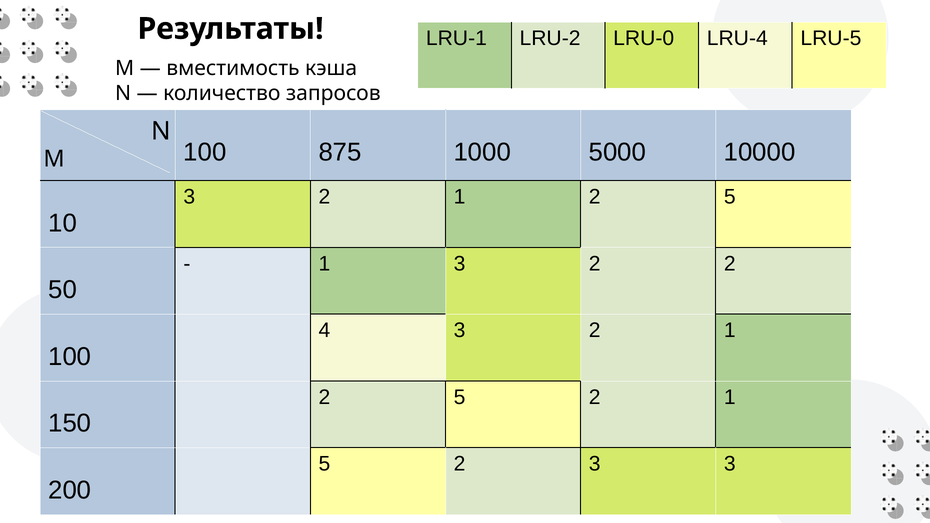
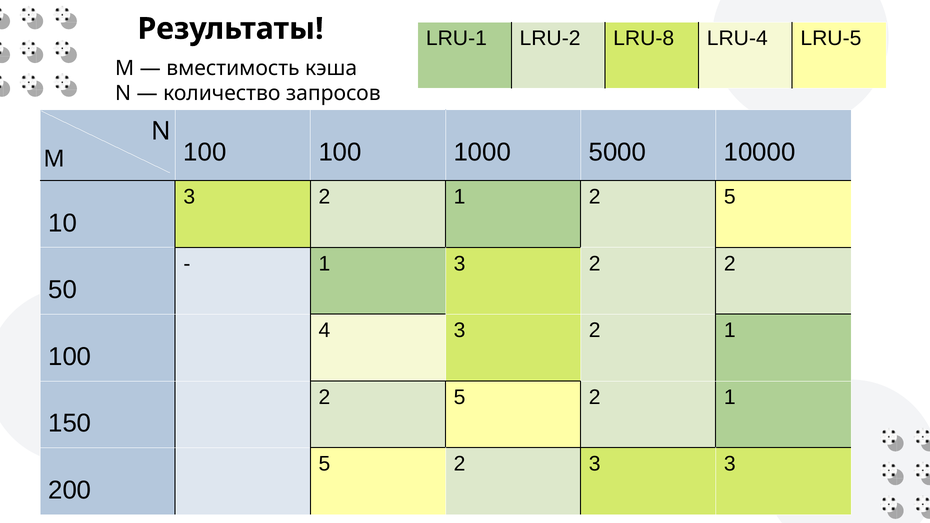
LRU-0: LRU-0 -> LRU-8
100 875: 875 -> 100
